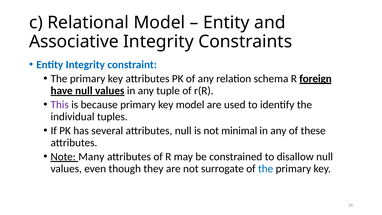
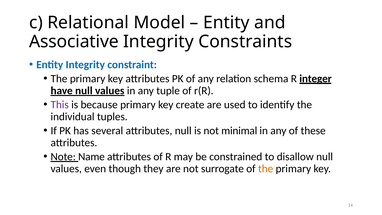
foreign: foreign -> integer
key model: model -> create
Many: Many -> Name
the at (266, 169) colour: blue -> orange
